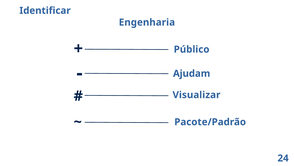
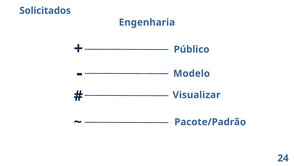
Identificar: Identificar -> Solicitados
Ajudam: Ajudam -> Modelo
